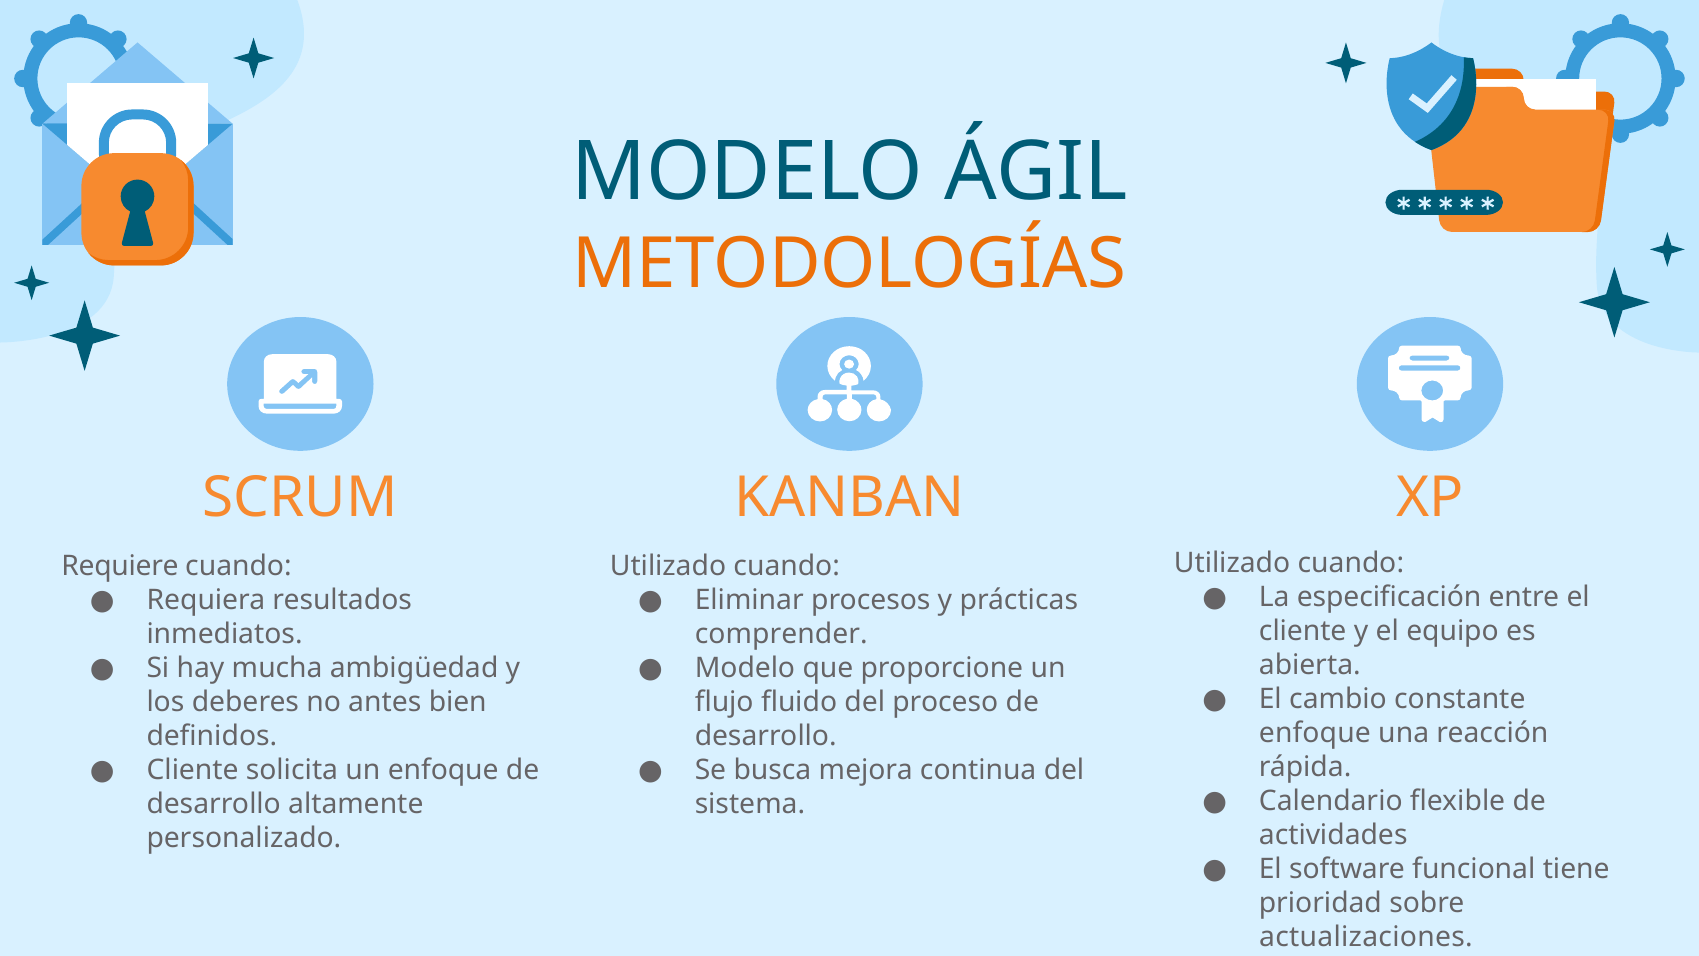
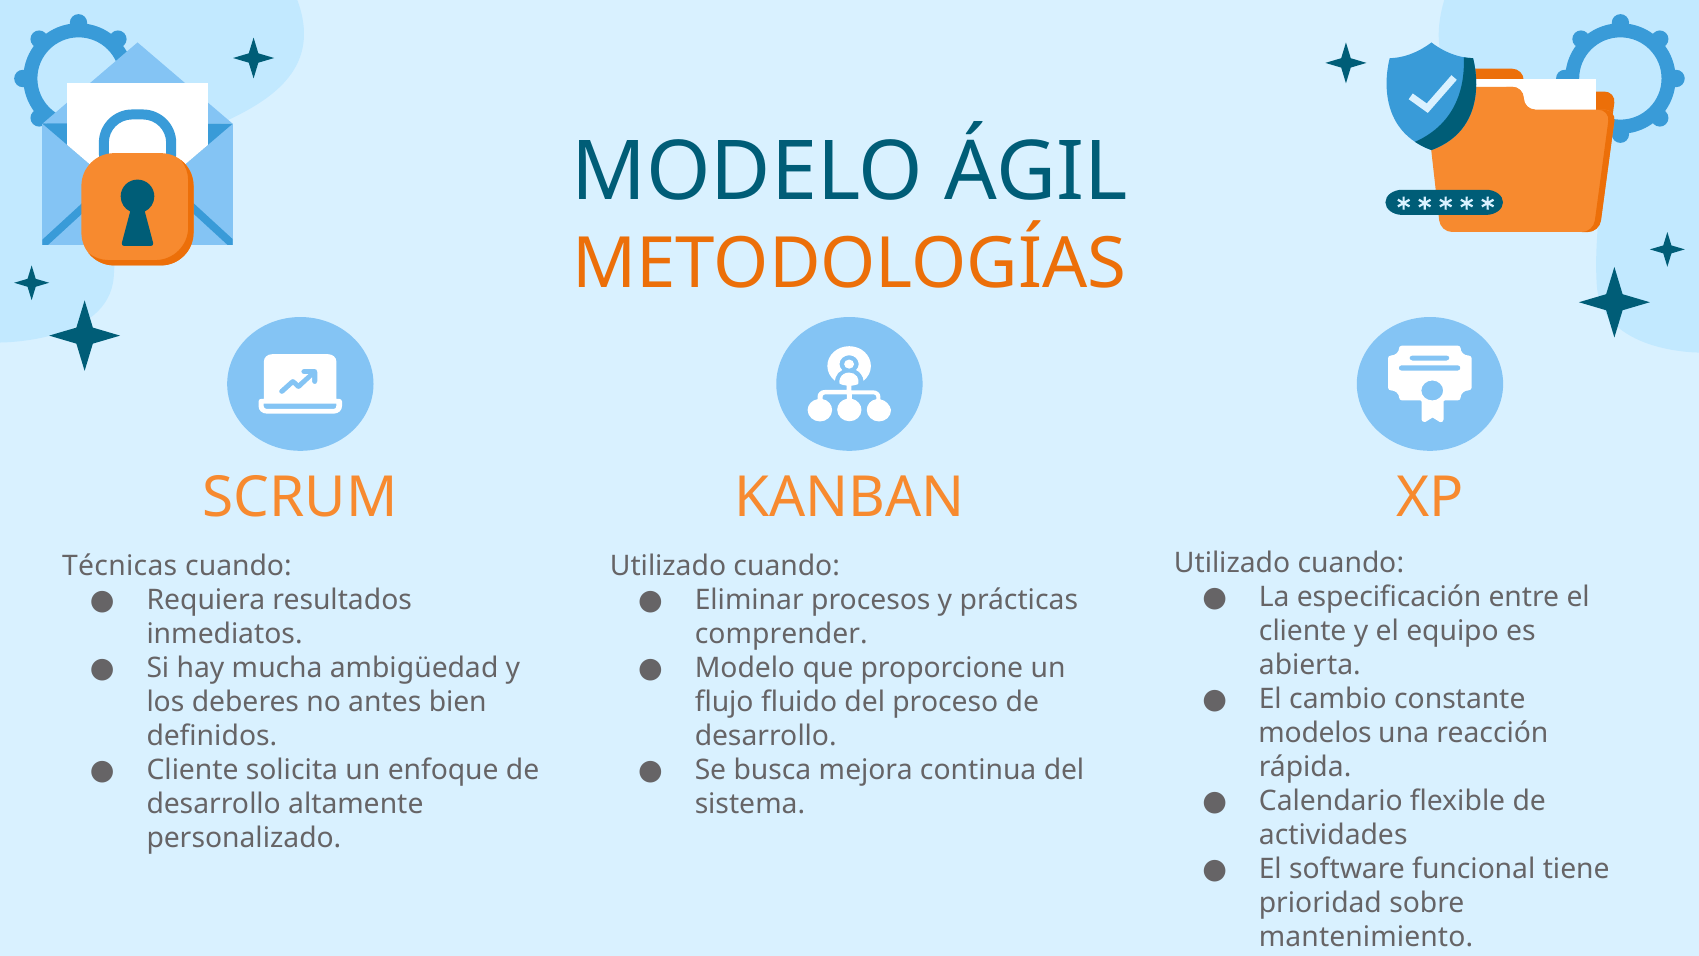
Requiere: Requiere -> Técnicas
enfoque at (1315, 733): enfoque -> modelos
actualizaciones: actualizaciones -> mantenimiento
